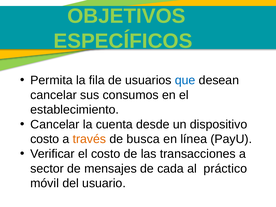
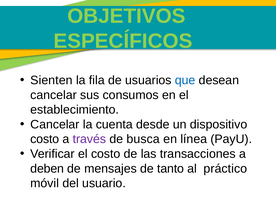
Permita: Permita -> Sienten
través colour: orange -> purple
sector: sector -> deben
cada: cada -> tanto
